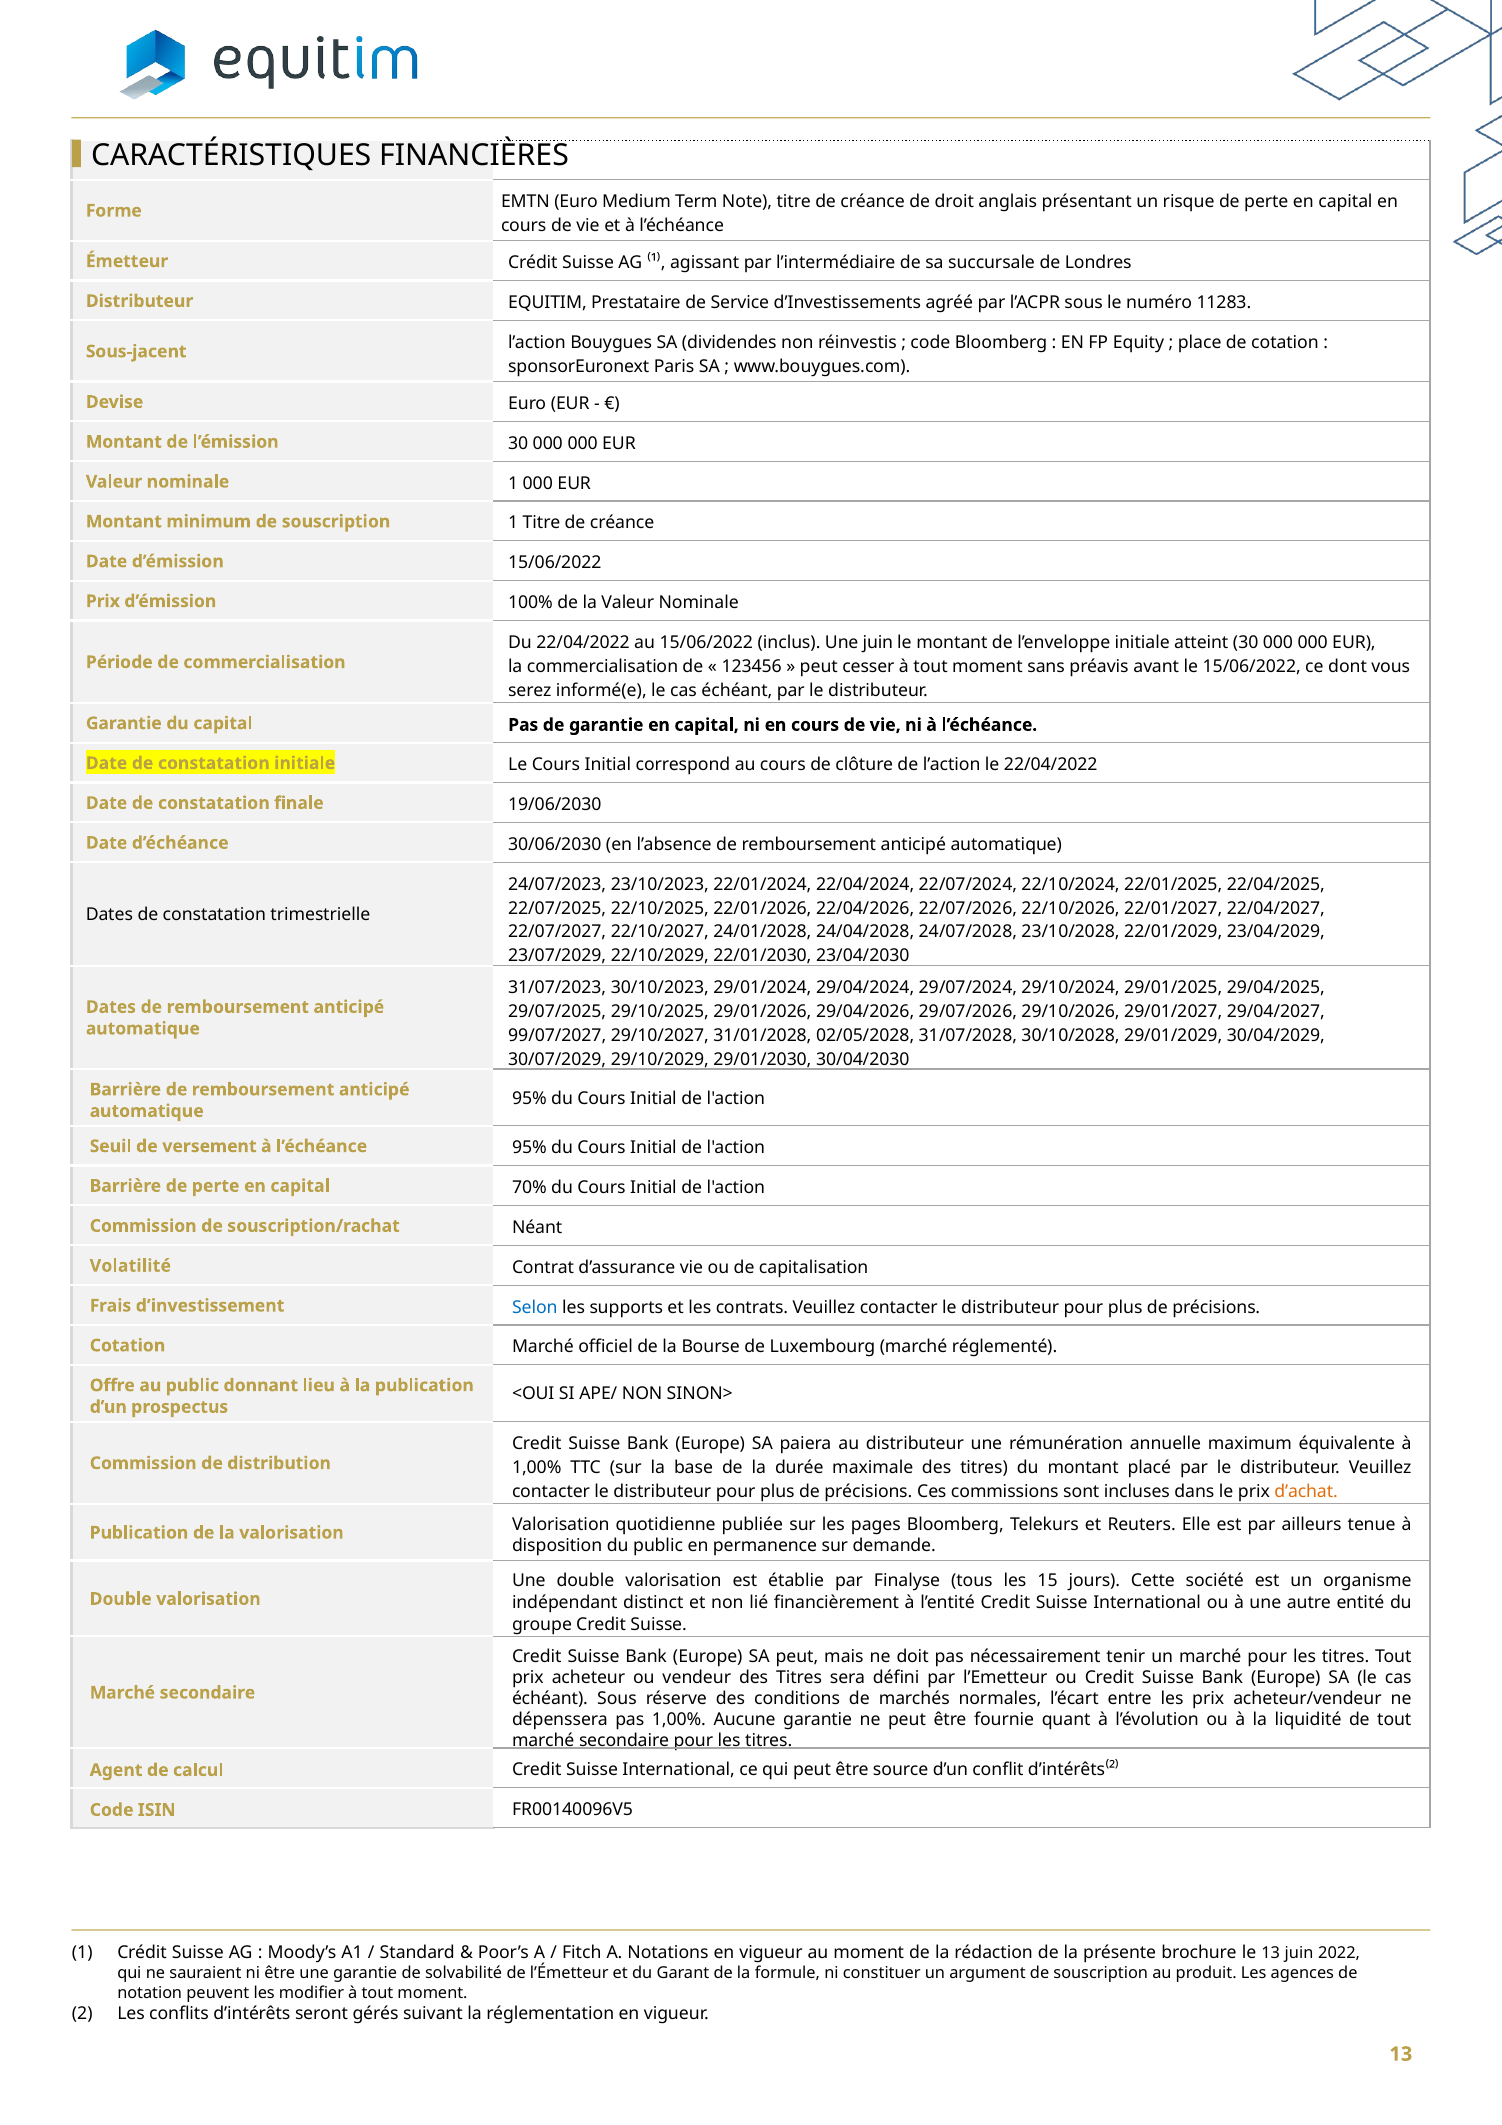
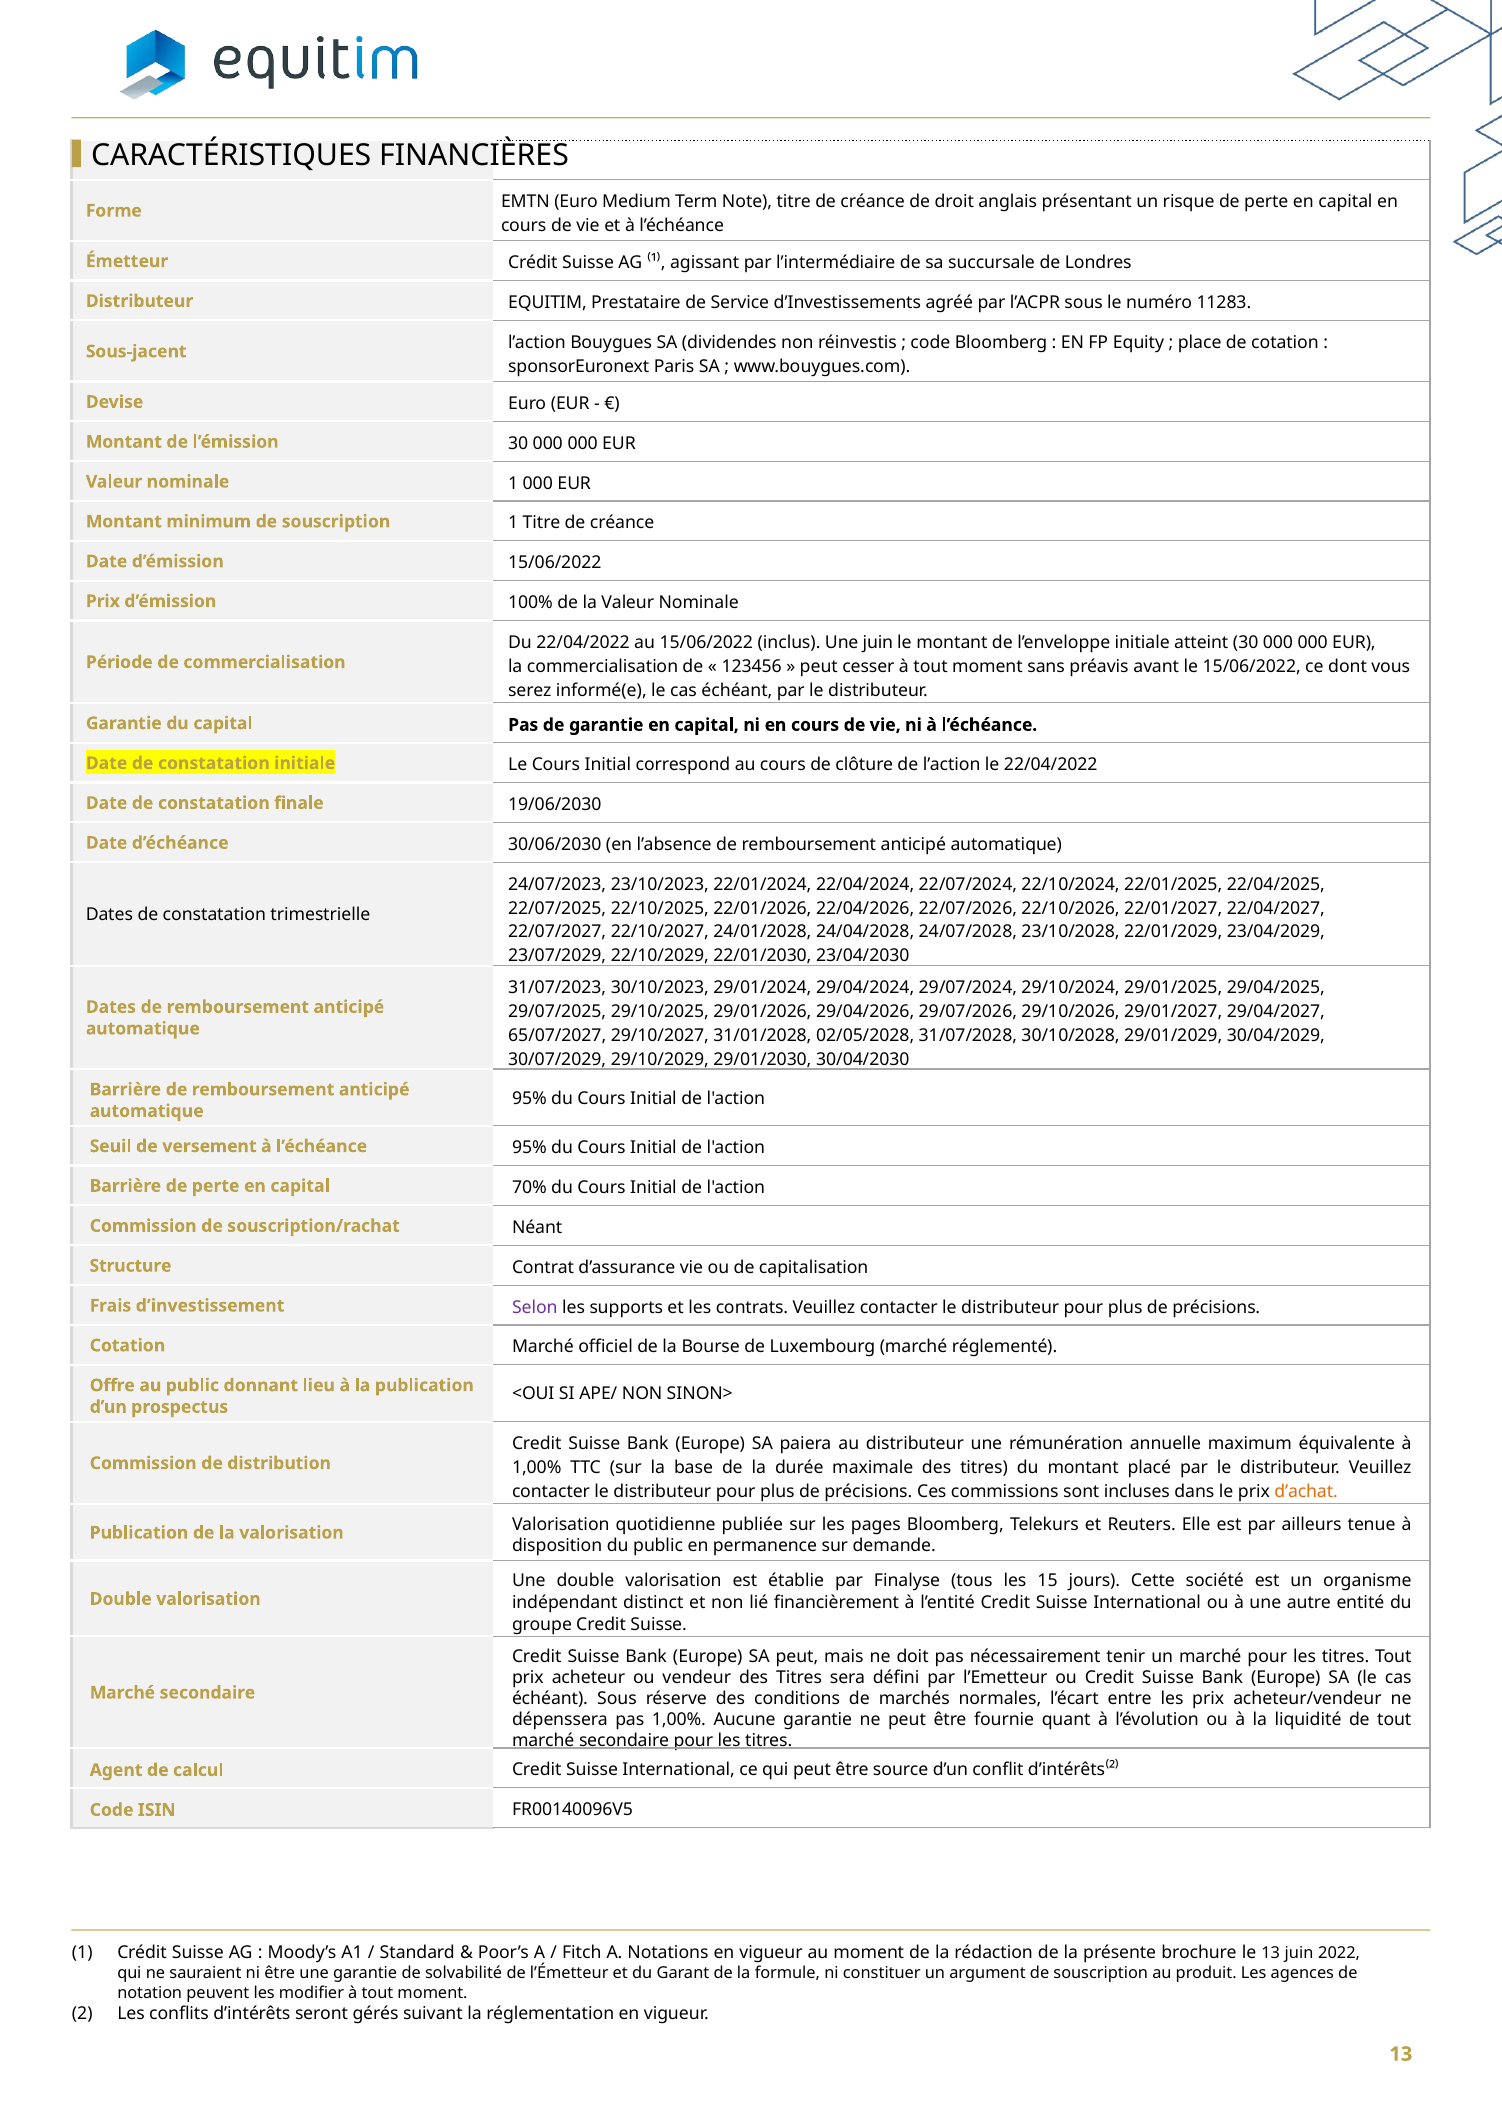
99/07/2027: 99/07/2027 -> 65/07/2027
Volatilité: Volatilité -> Structure
Selon colour: blue -> purple
